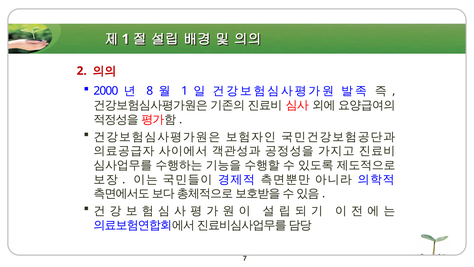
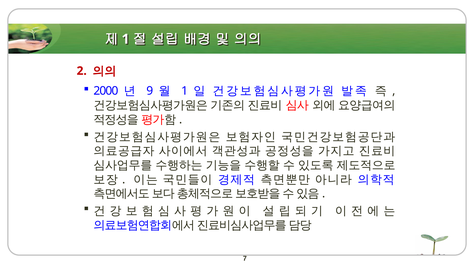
8: 8 -> 9
